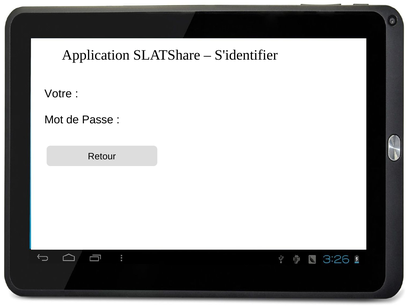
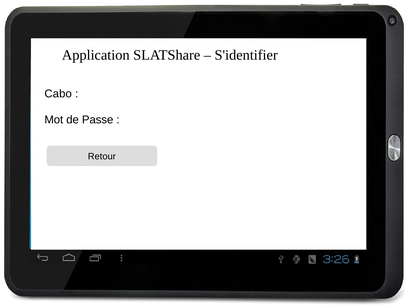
Votre: Votre -> Cabo
